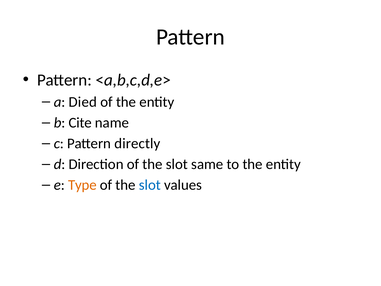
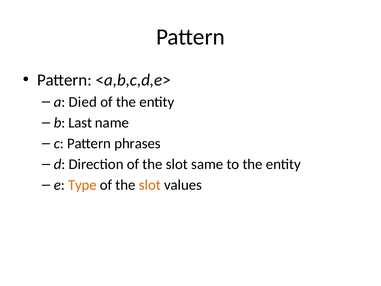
Cite: Cite -> Last
directly: directly -> phrases
slot at (150, 185) colour: blue -> orange
